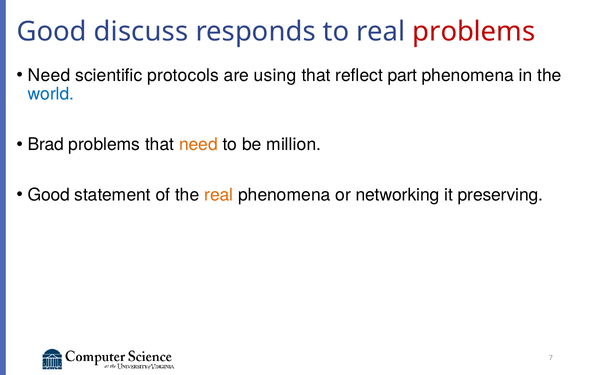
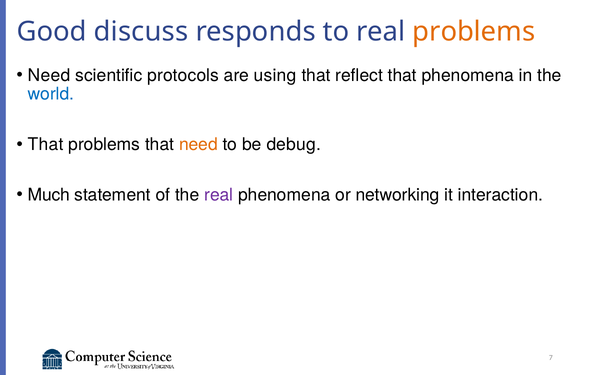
problems at (474, 32) colour: red -> orange
reflect part: part -> that
Brad at (46, 145): Brad -> That
million: million -> debug
Good at (49, 195): Good -> Much
real at (219, 195) colour: orange -> purple
preserving: preserving -> interaction
